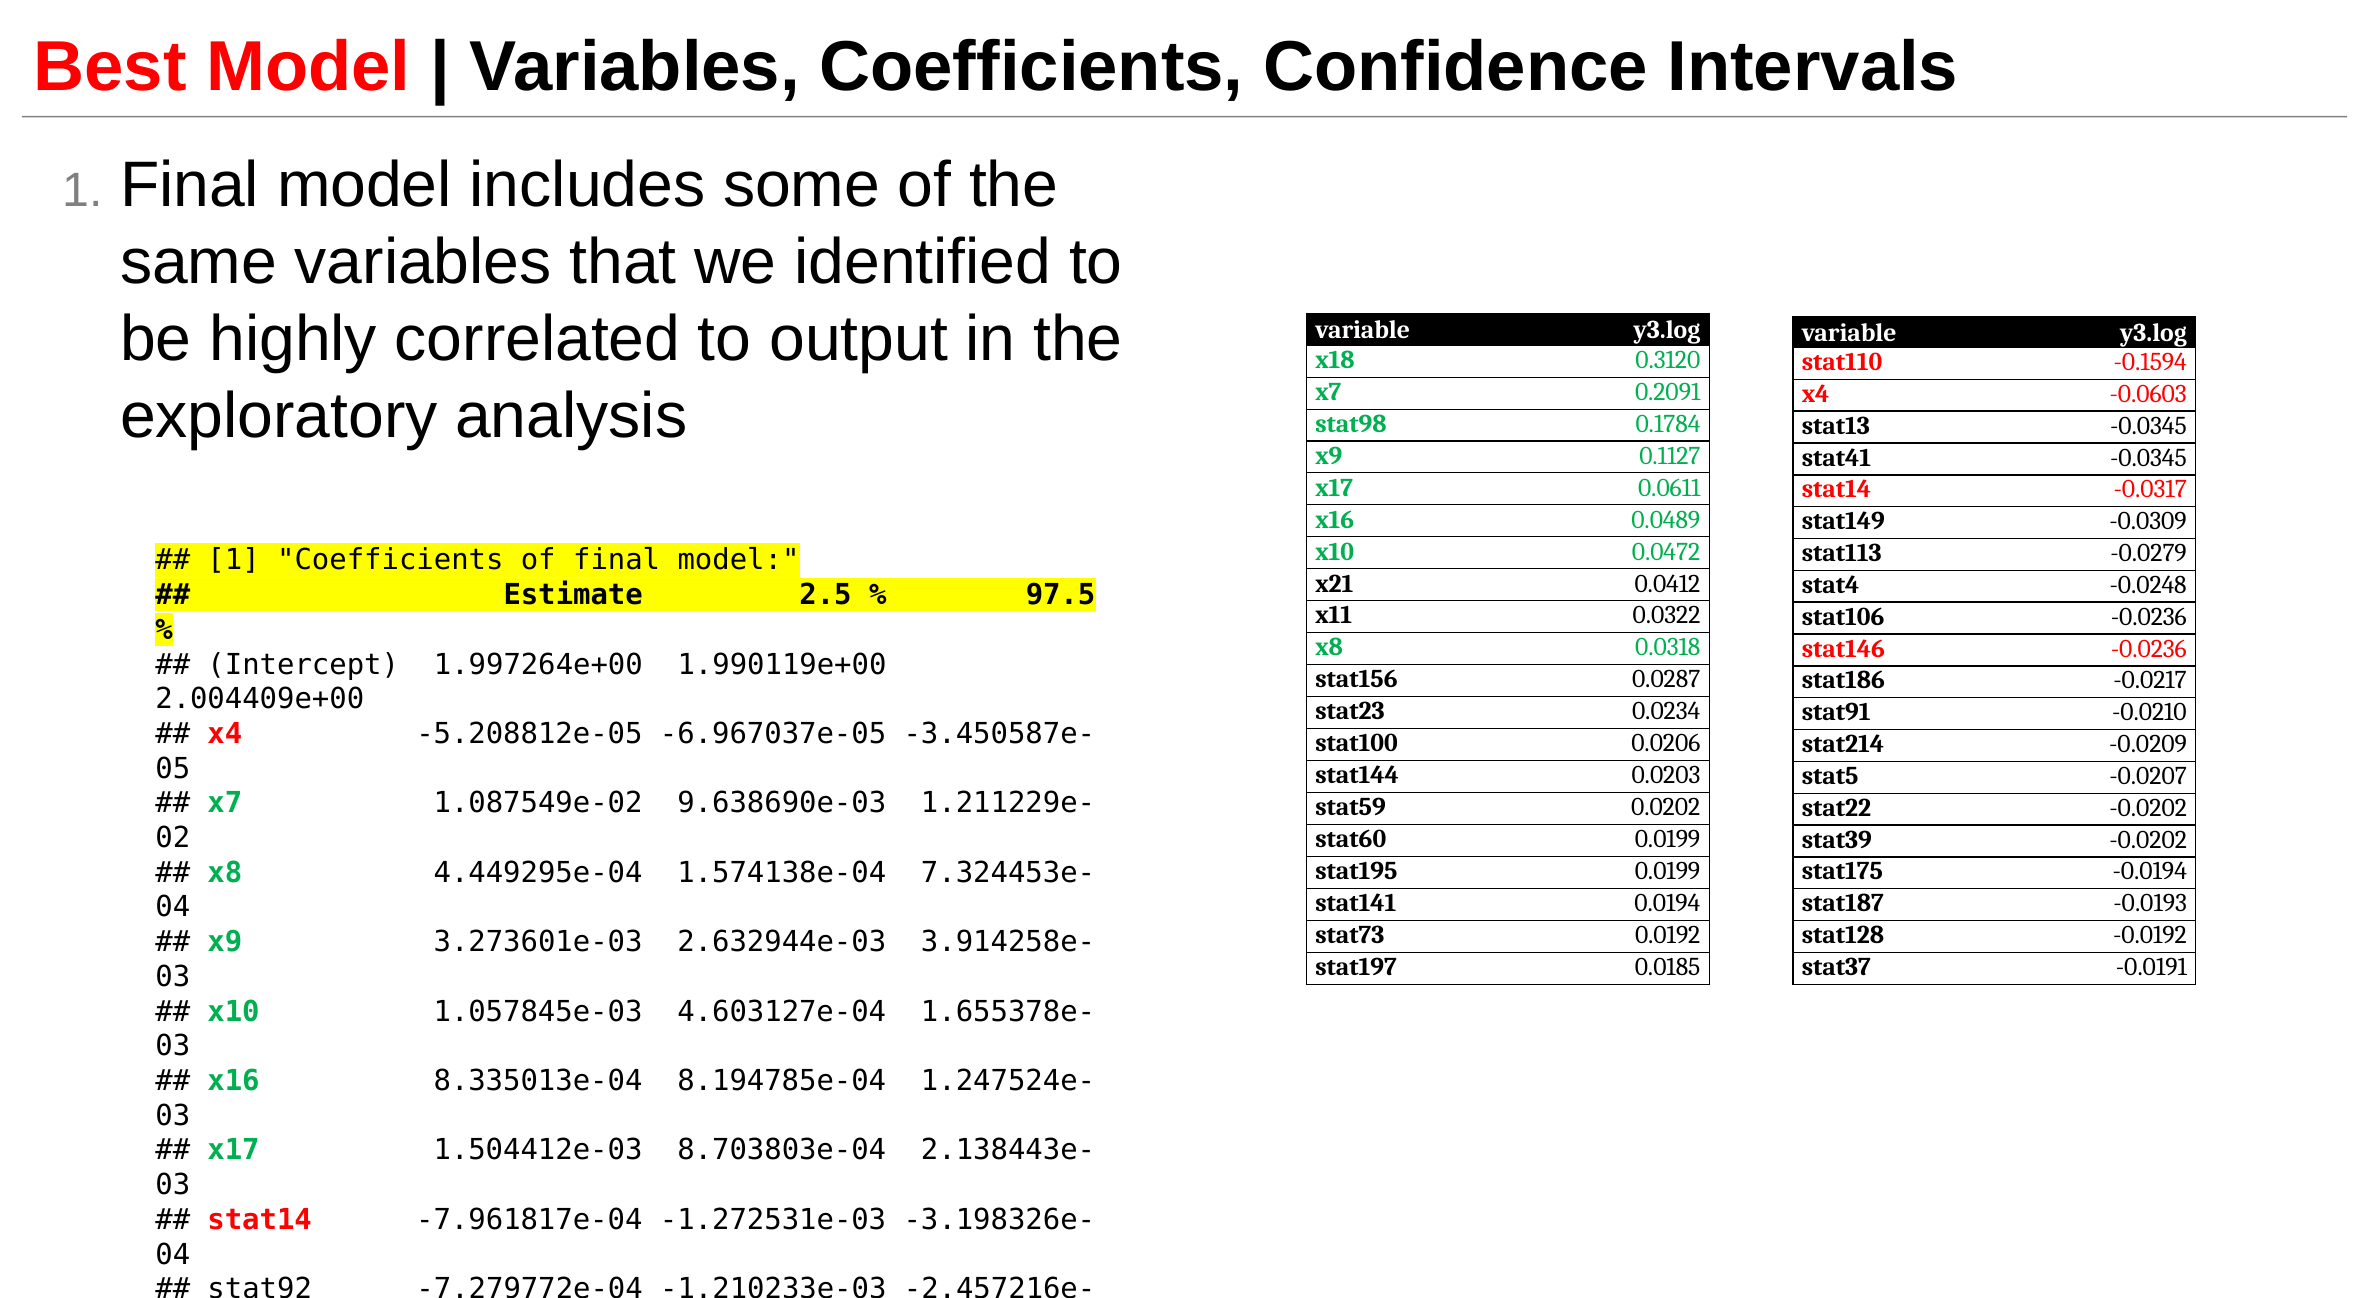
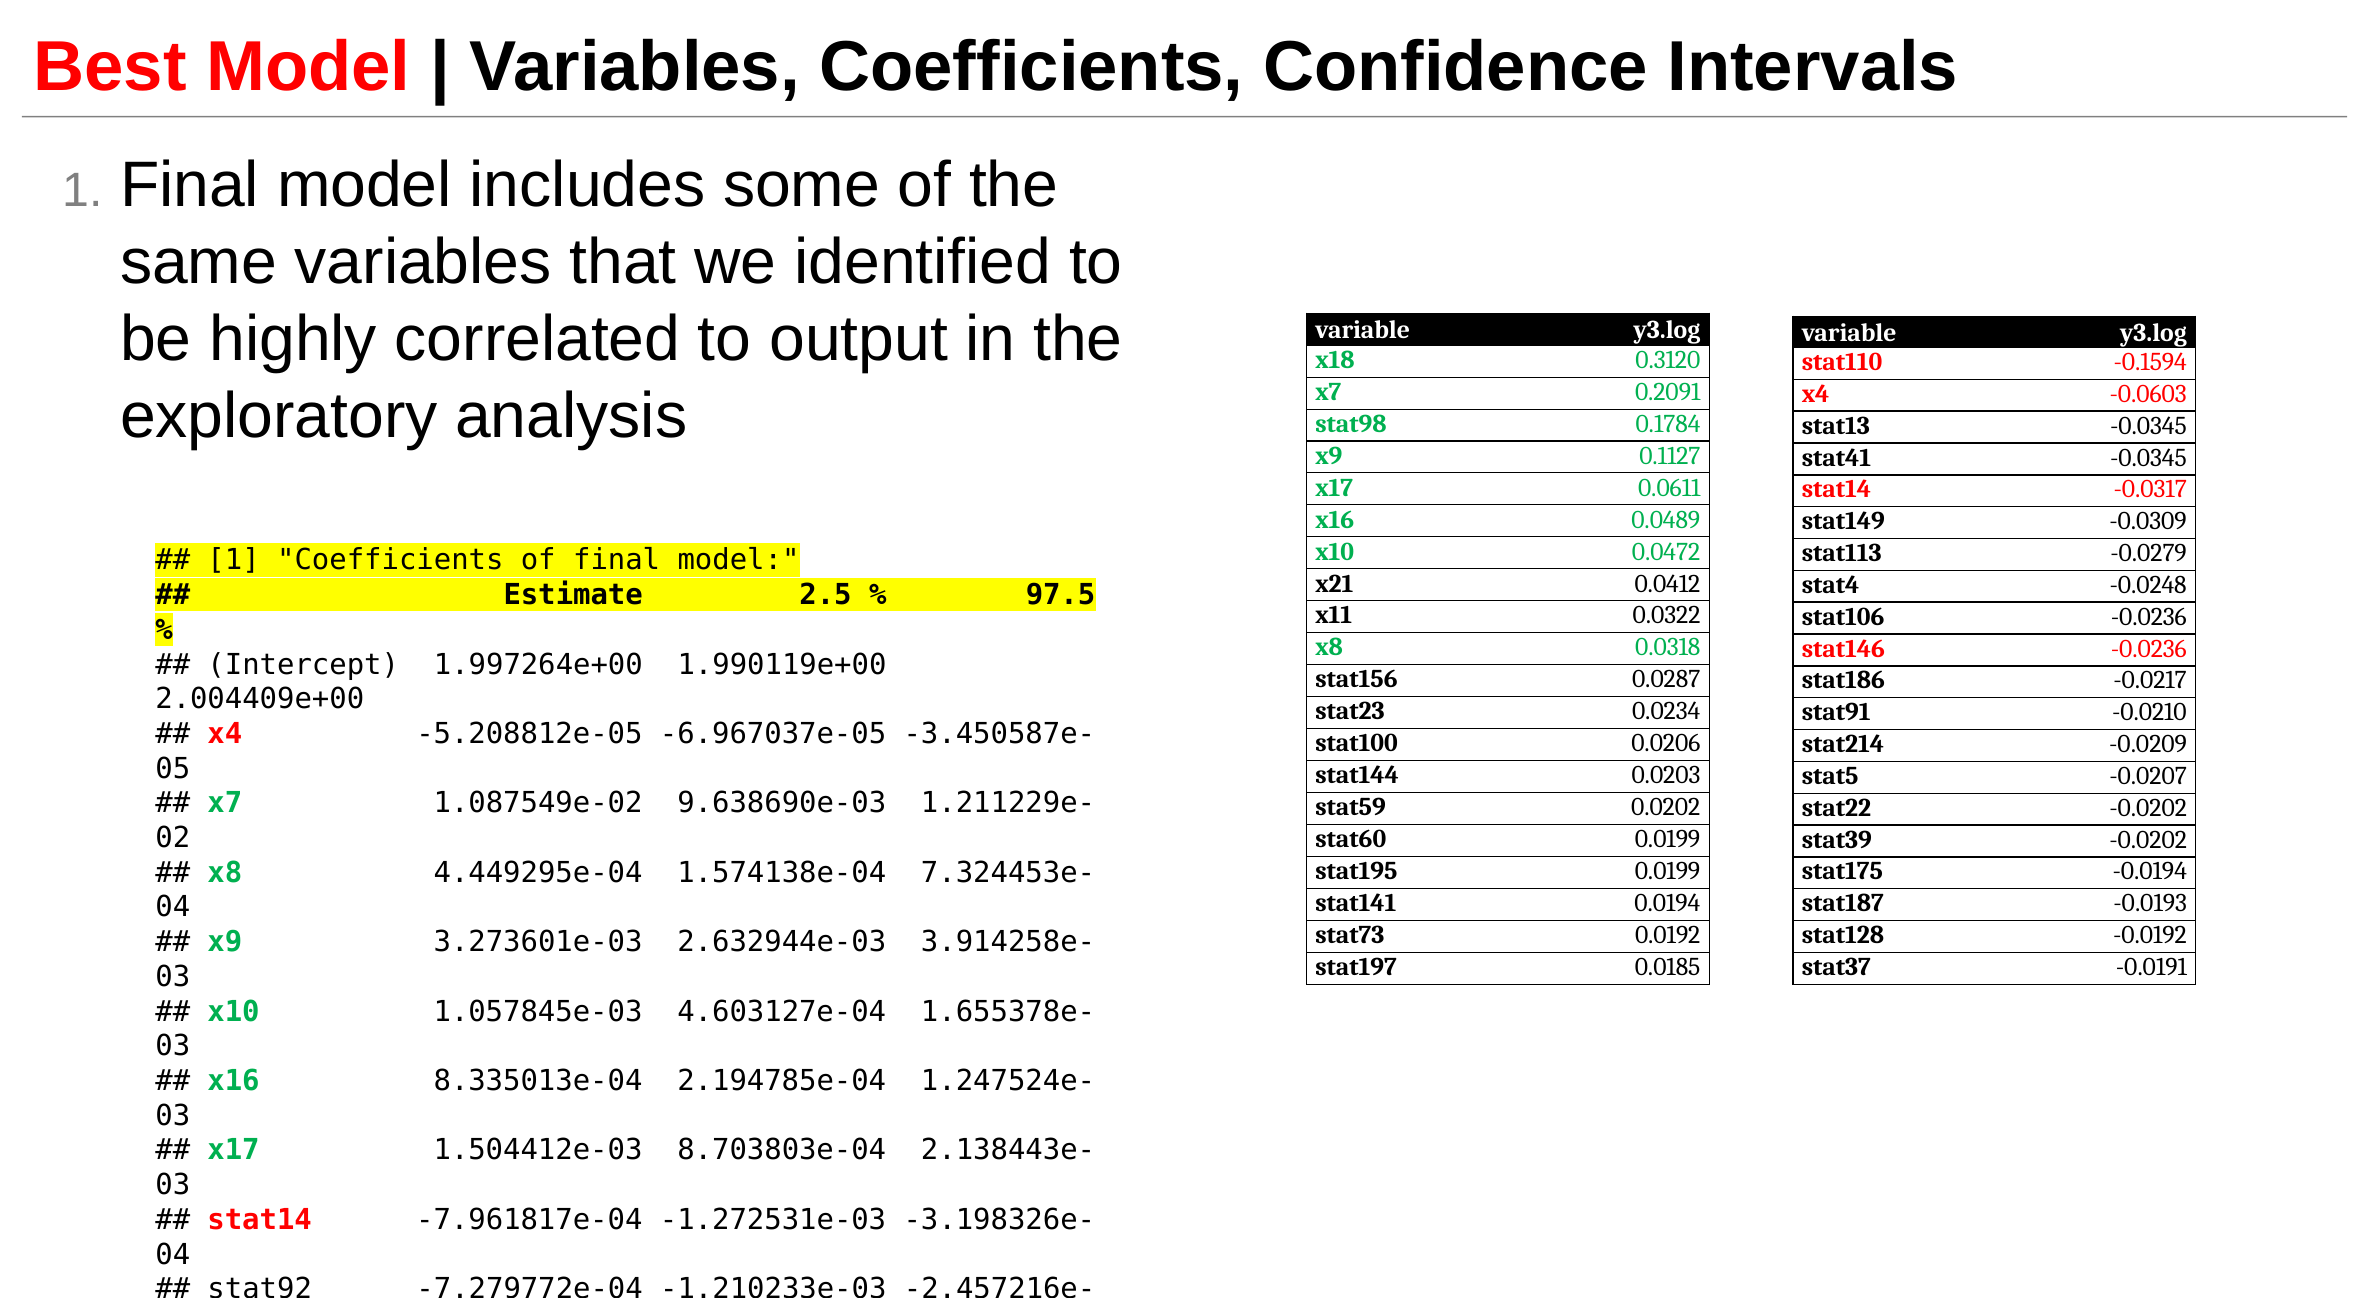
8.194785e-04: 8.194785e-04 -> 2.194785e-04
